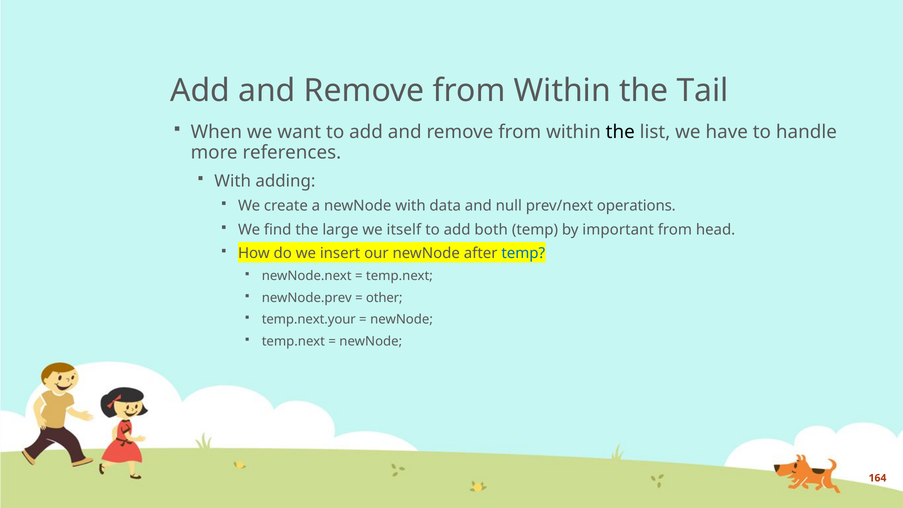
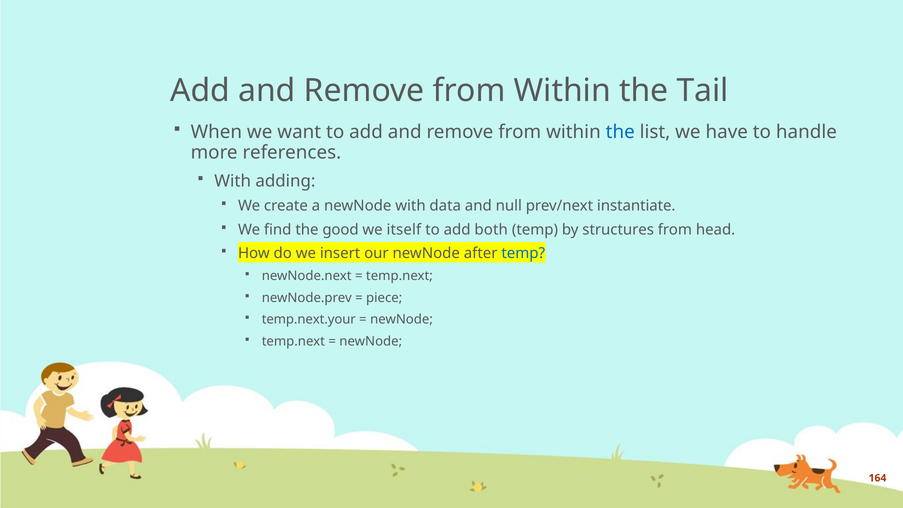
the at (620, 132) colour: black -> blue
operations: operations -> instantiate
large: large -> good
important: important -> structures
other: other -> piece
